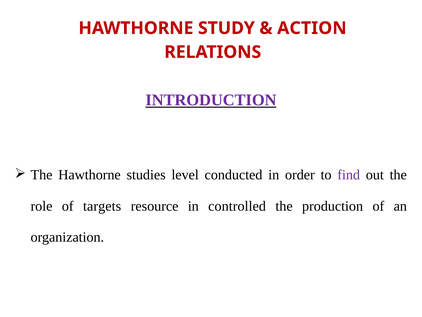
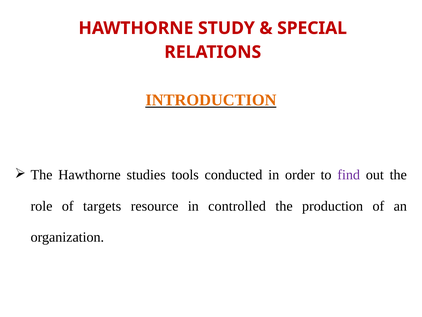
ACTION: ACTION -> SPECIAL
INTRODUCTION colour: purple -> orange
level: level -> tools
